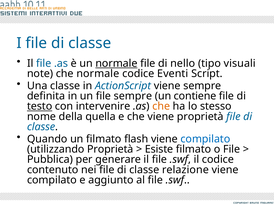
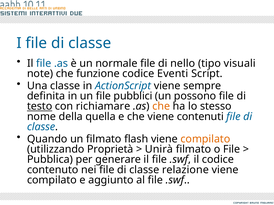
normale at (116, 63) underline: present -> none
che normale: normale -> funzione
file sempre: sempre -> pubblici
contiene: contiene -> possono
intervenire: intervenire -> richiamare
viene proprietà: proprietà -> contenuti
compilato at (205, 139) colour: blue -> orange
Esiste: Esiste -> Unirà
